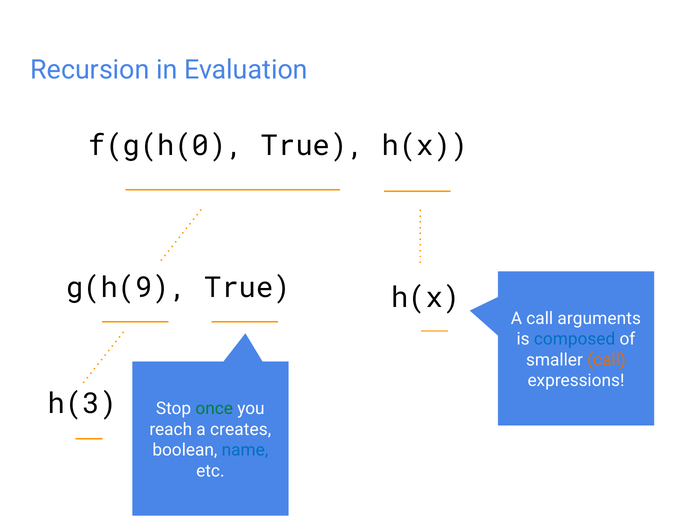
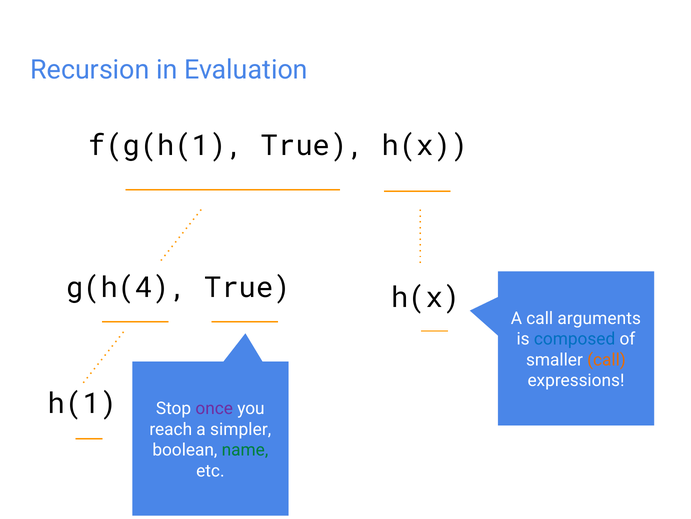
f(g(h(0: f(g(h(0 -> f(g(h(1
g(h(9: g(h(9 -> g(h(4
h(3: h(3 -> h(1
once colour: green -> purple
creates: creates -> simpler
name colour: blue -> green
